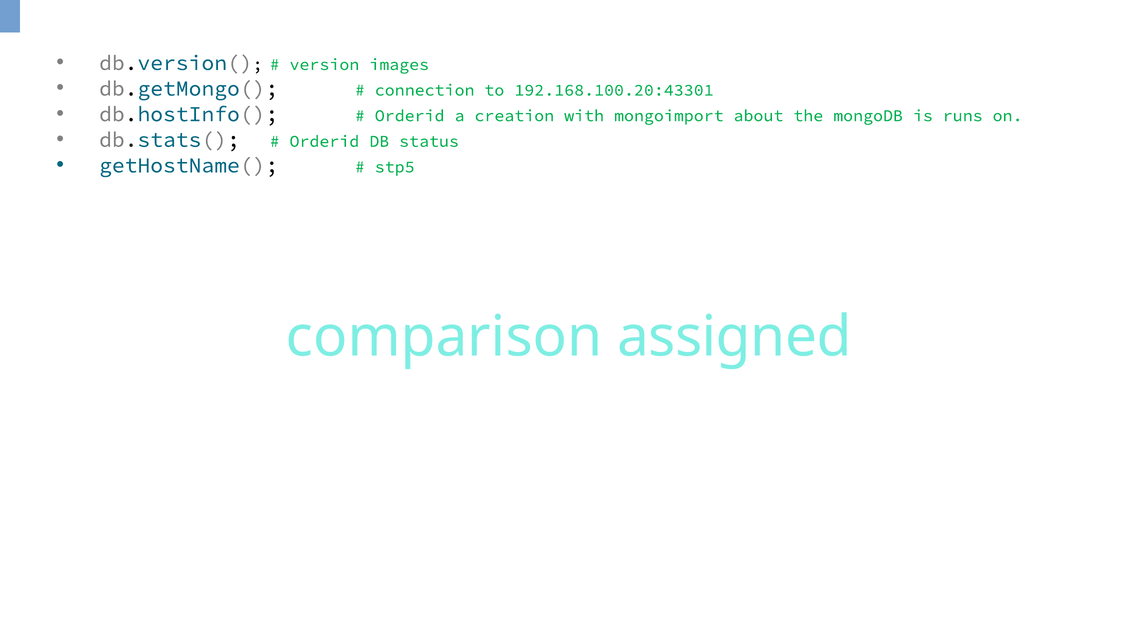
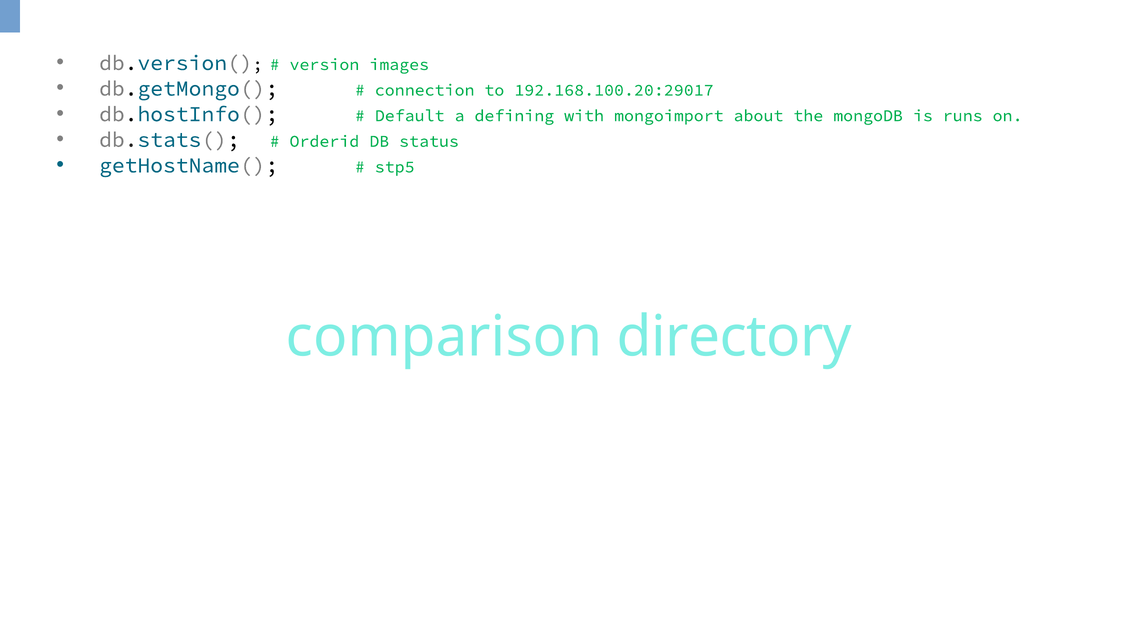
192.168.100.20:43301: 192.168.100.20:43301 -> 192.168.100.20:29017
Orderid at (410, 116): Orderid -> Default
creation: creation -> defining
assigned: assigned -> directory
